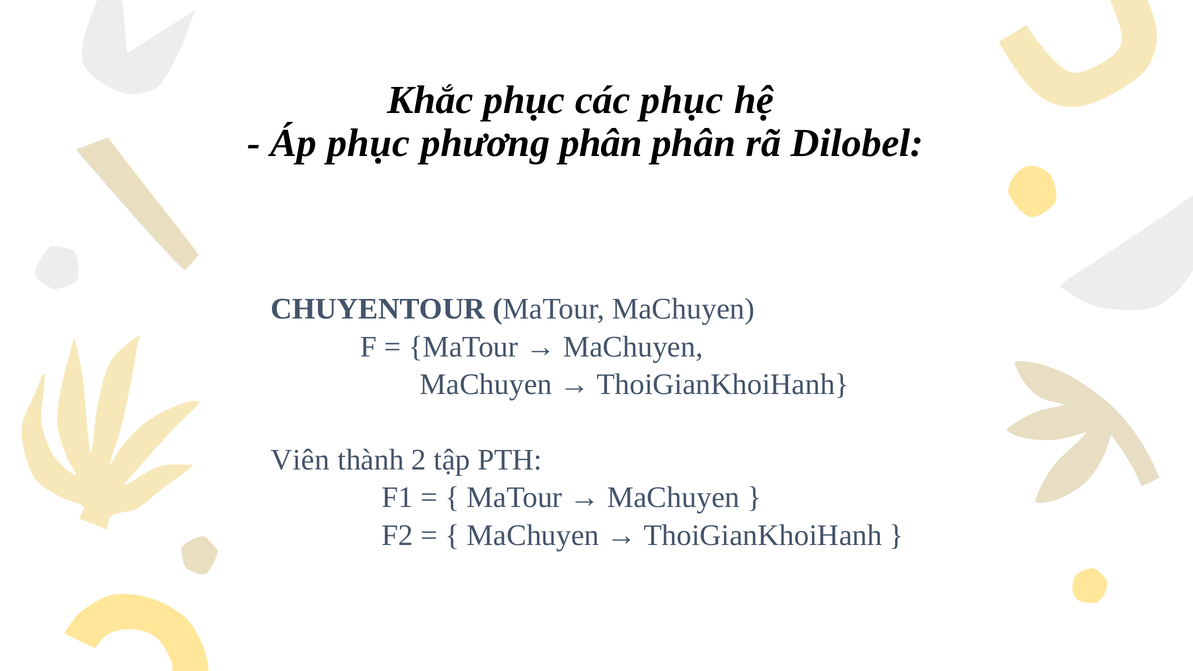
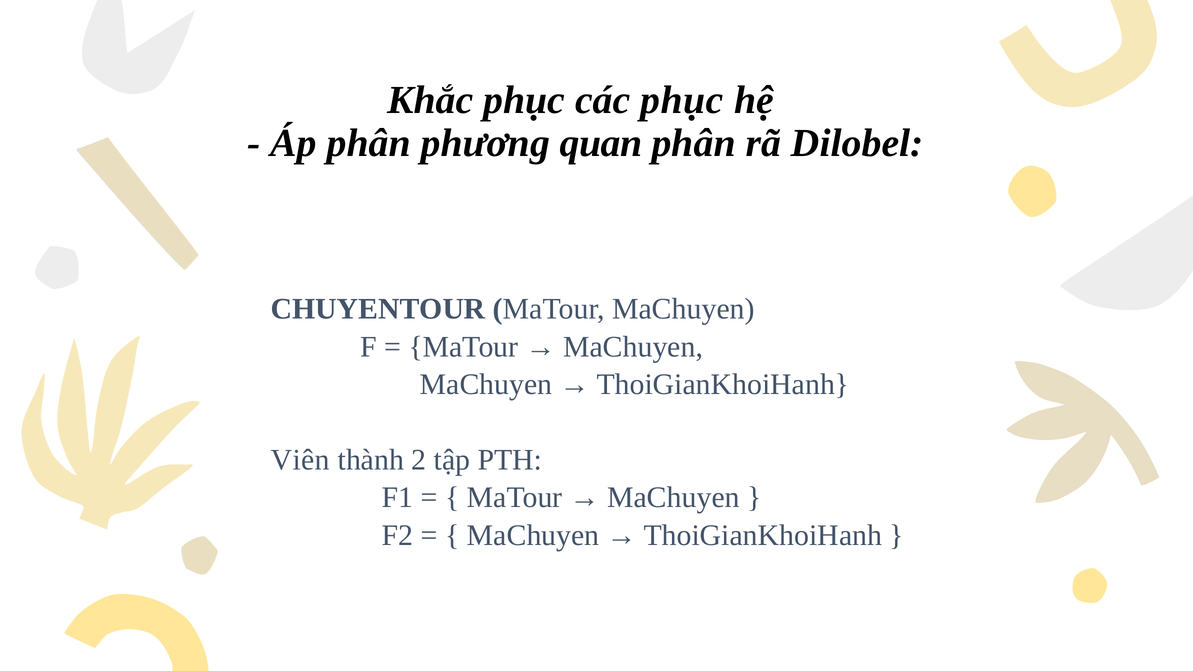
Áp phục: phục -> phân
phương phân: phân -> quan
